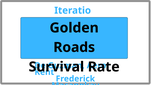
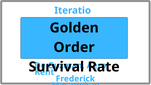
Roads: Roads -> Order
